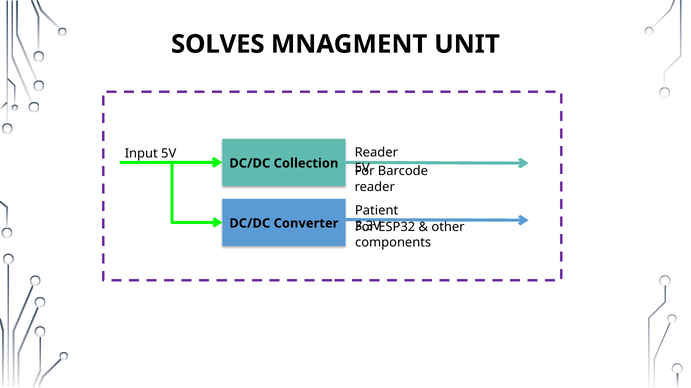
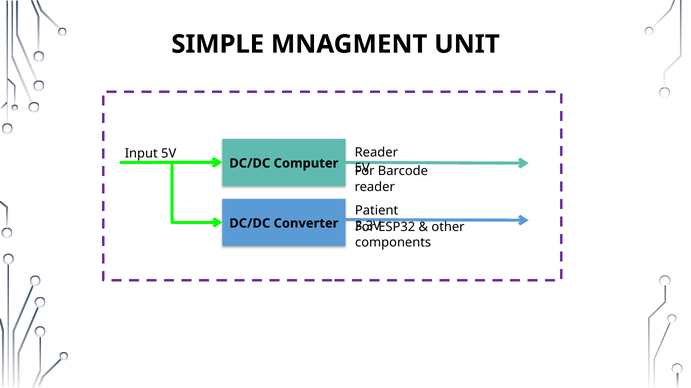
SOLVES: SOLVES -> SIMPLE
Collection: Collection -> Computer
